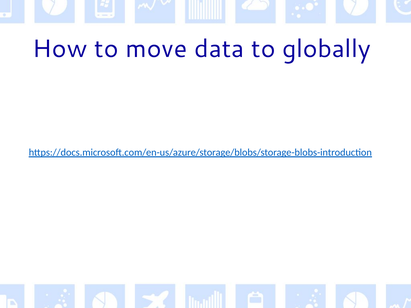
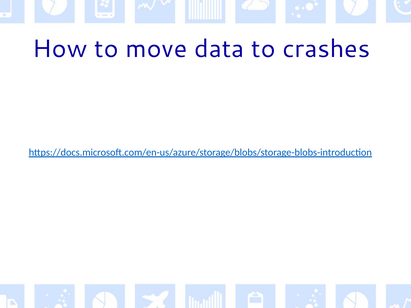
globally: globally -> crashes
